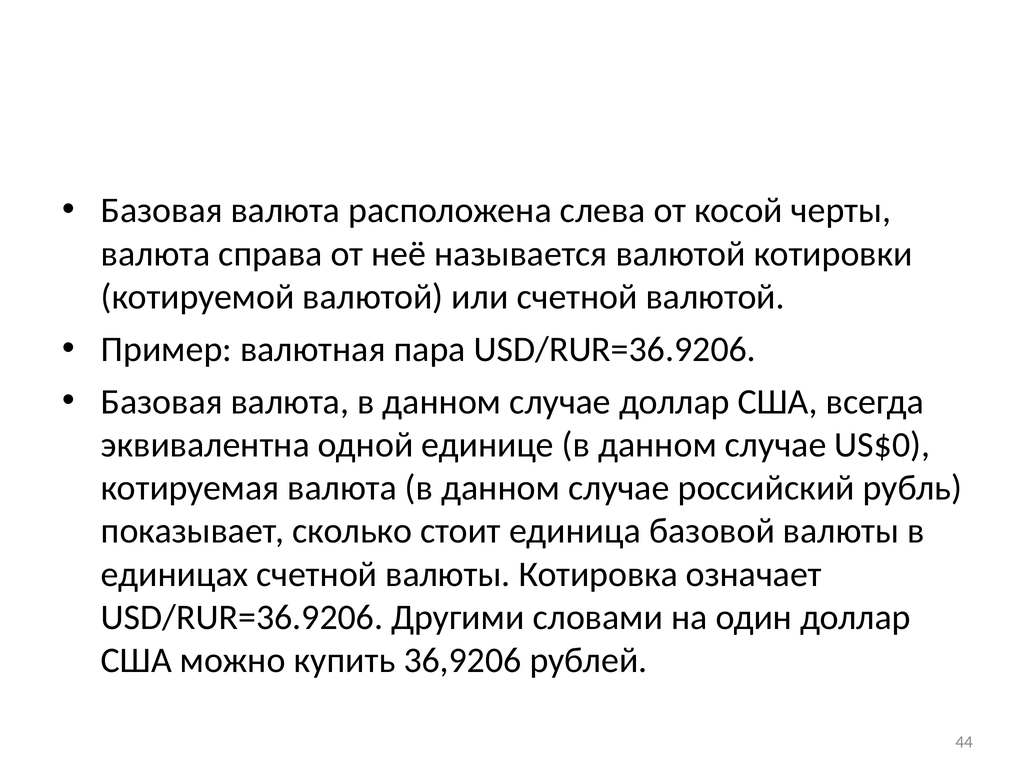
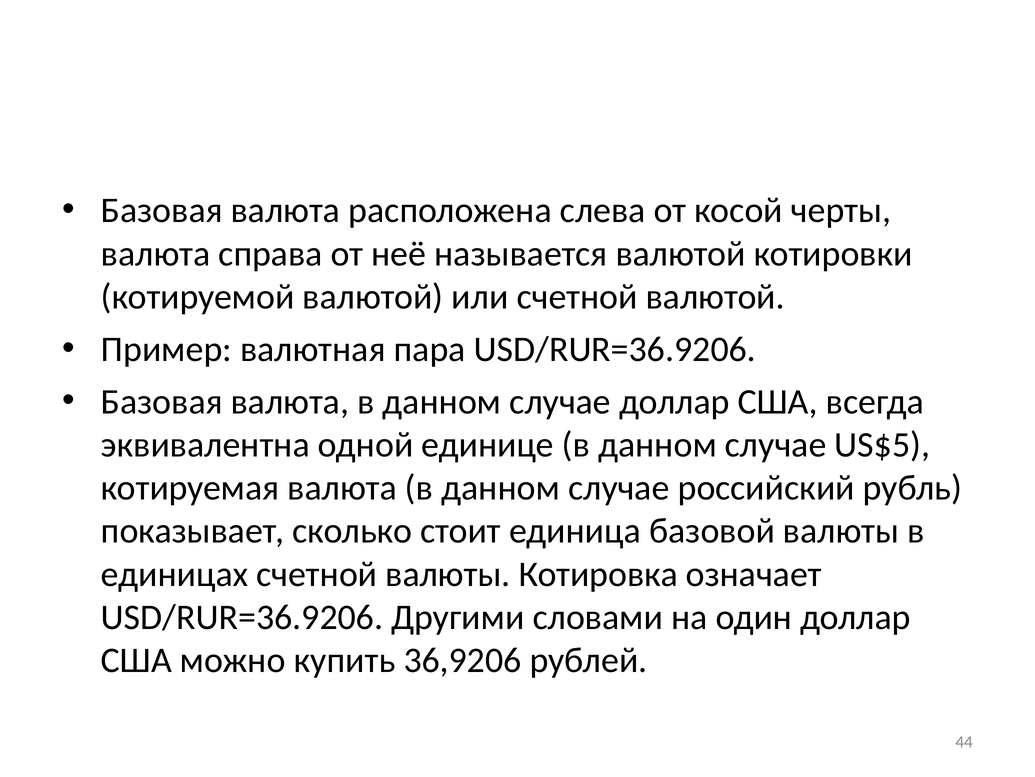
US$0: US$0 -> US$5
